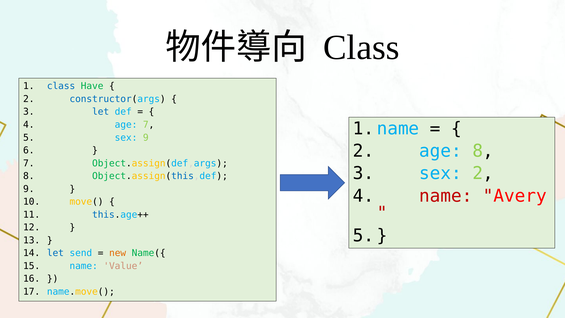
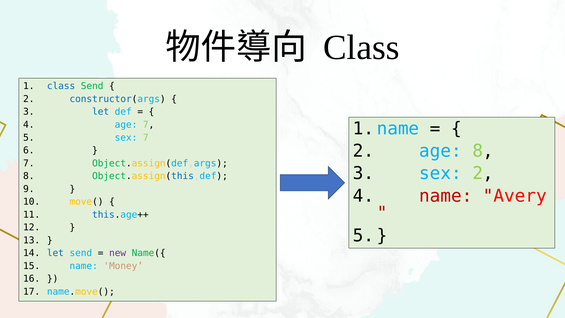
class Have: Have -> Send
sex 9: 9 -> 7
new colour: orange -> purple
Value: Value -> Money
